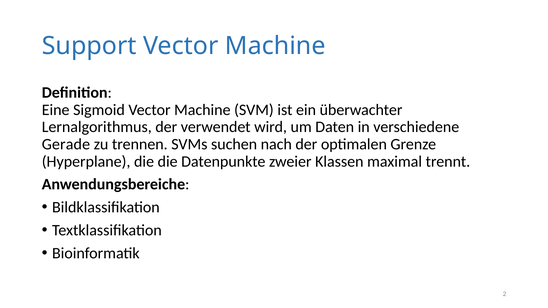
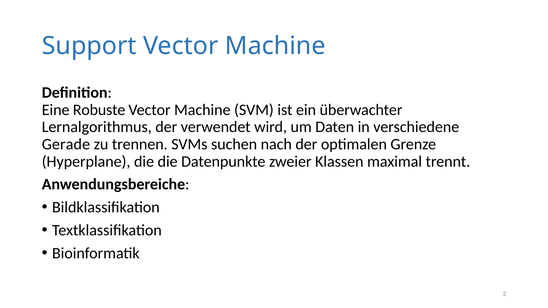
Sigmoid: Sigmoid -> Robuste
